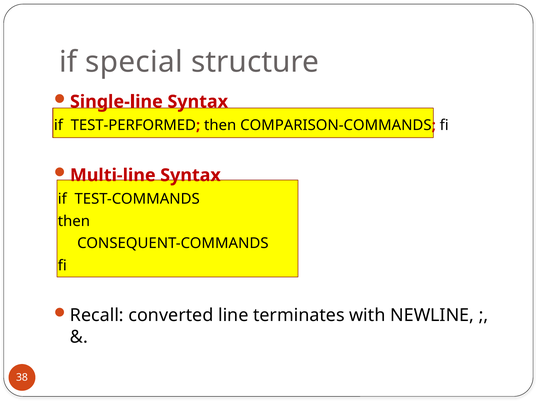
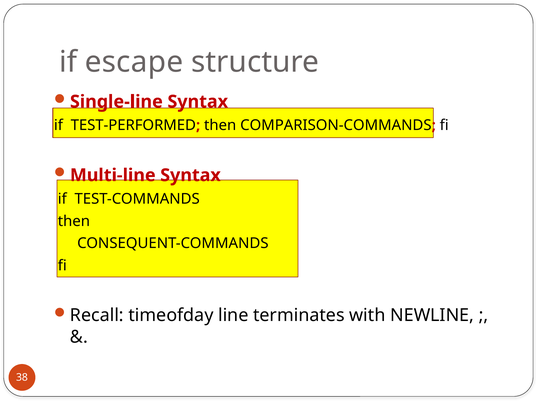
special: special -> escape
converted: converted -> timeofday
